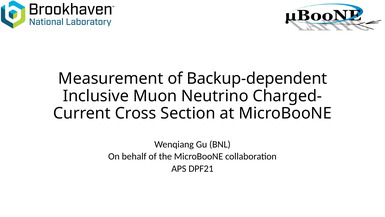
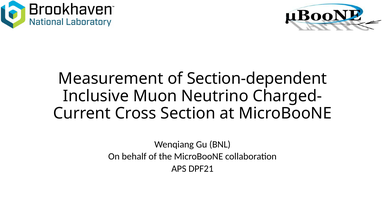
Backup-dependent: Backup-dependent -> Section-dependent
